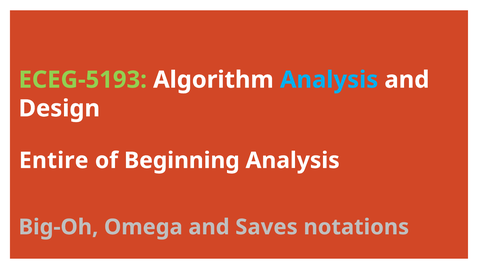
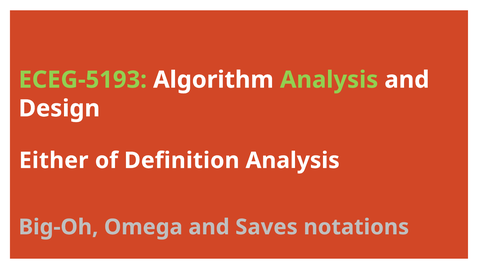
Analysis at (329, 80) colour: light blue -> light green
Entire: Entire -> Either
Beginning: Beginning -> Definition
